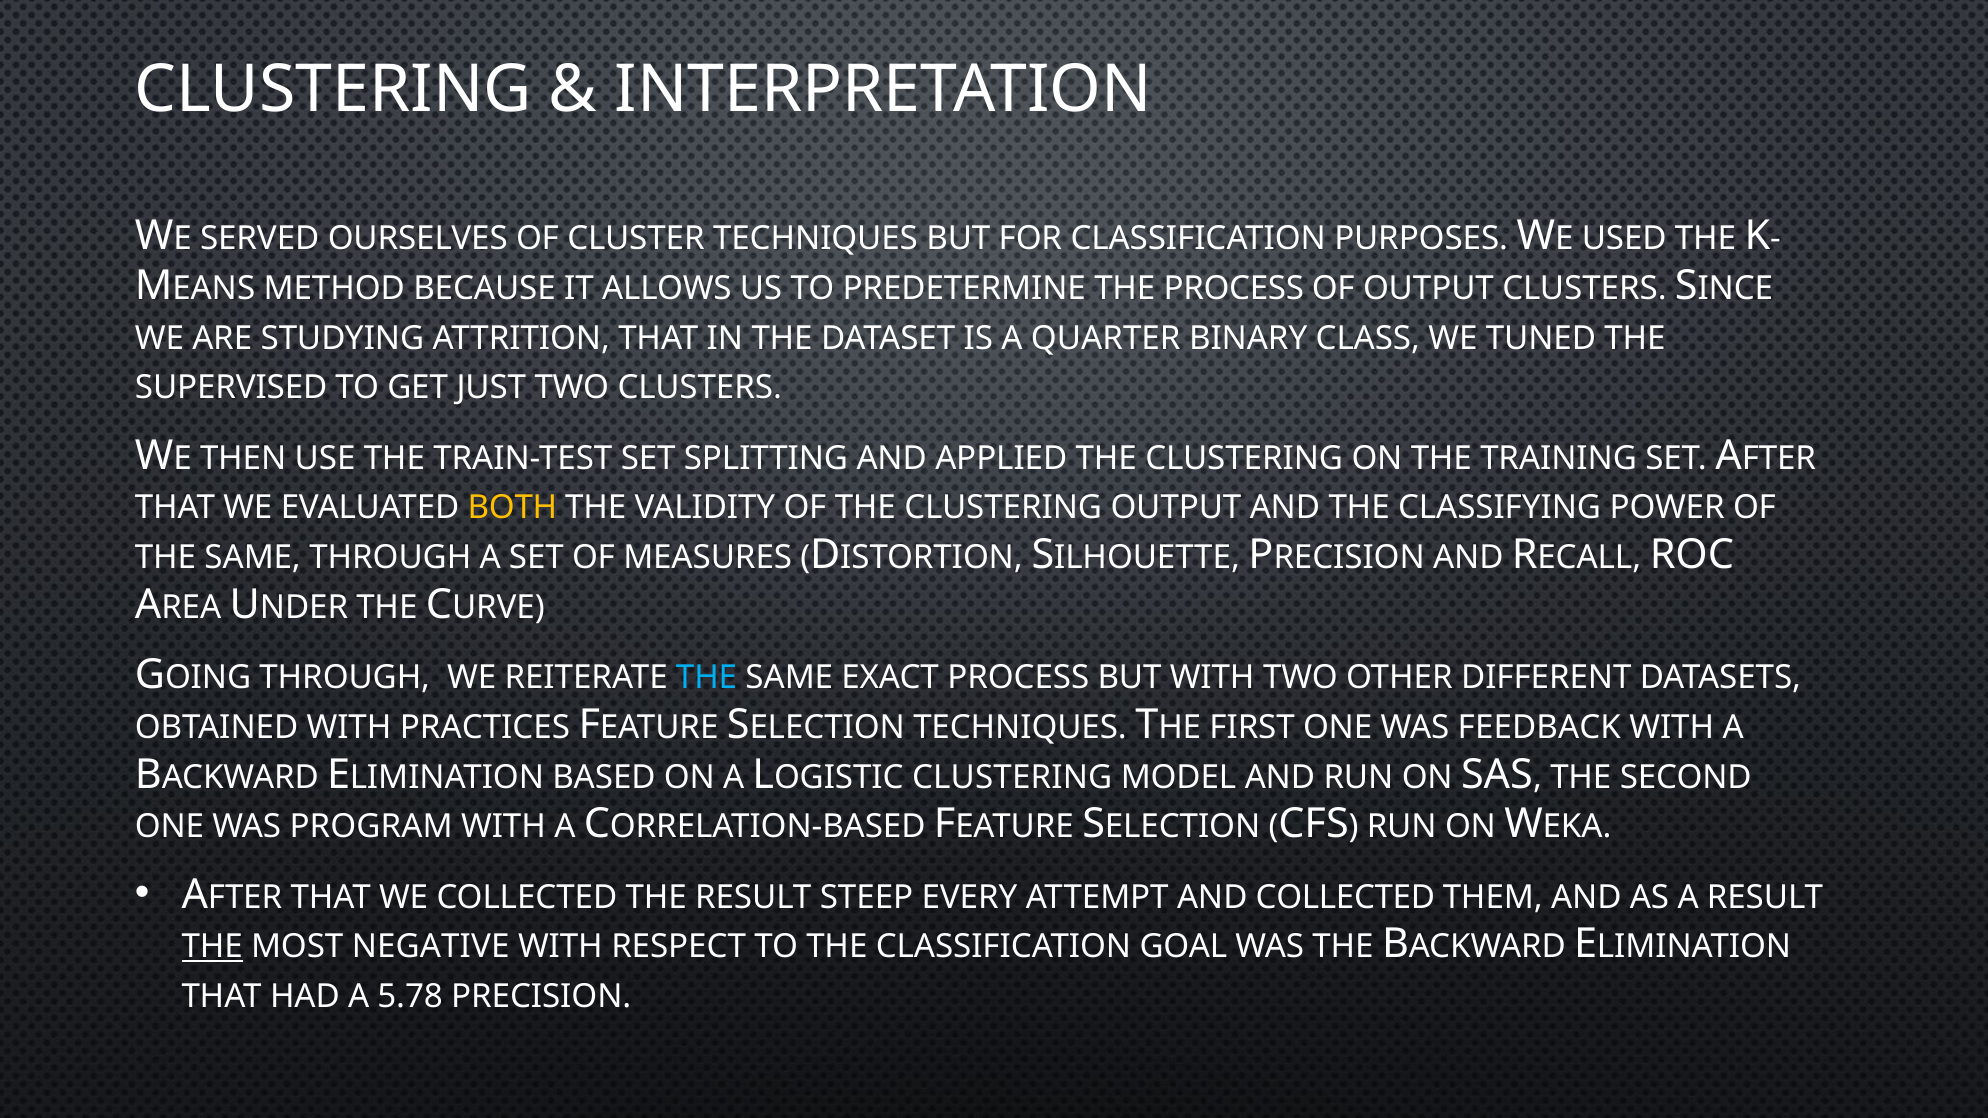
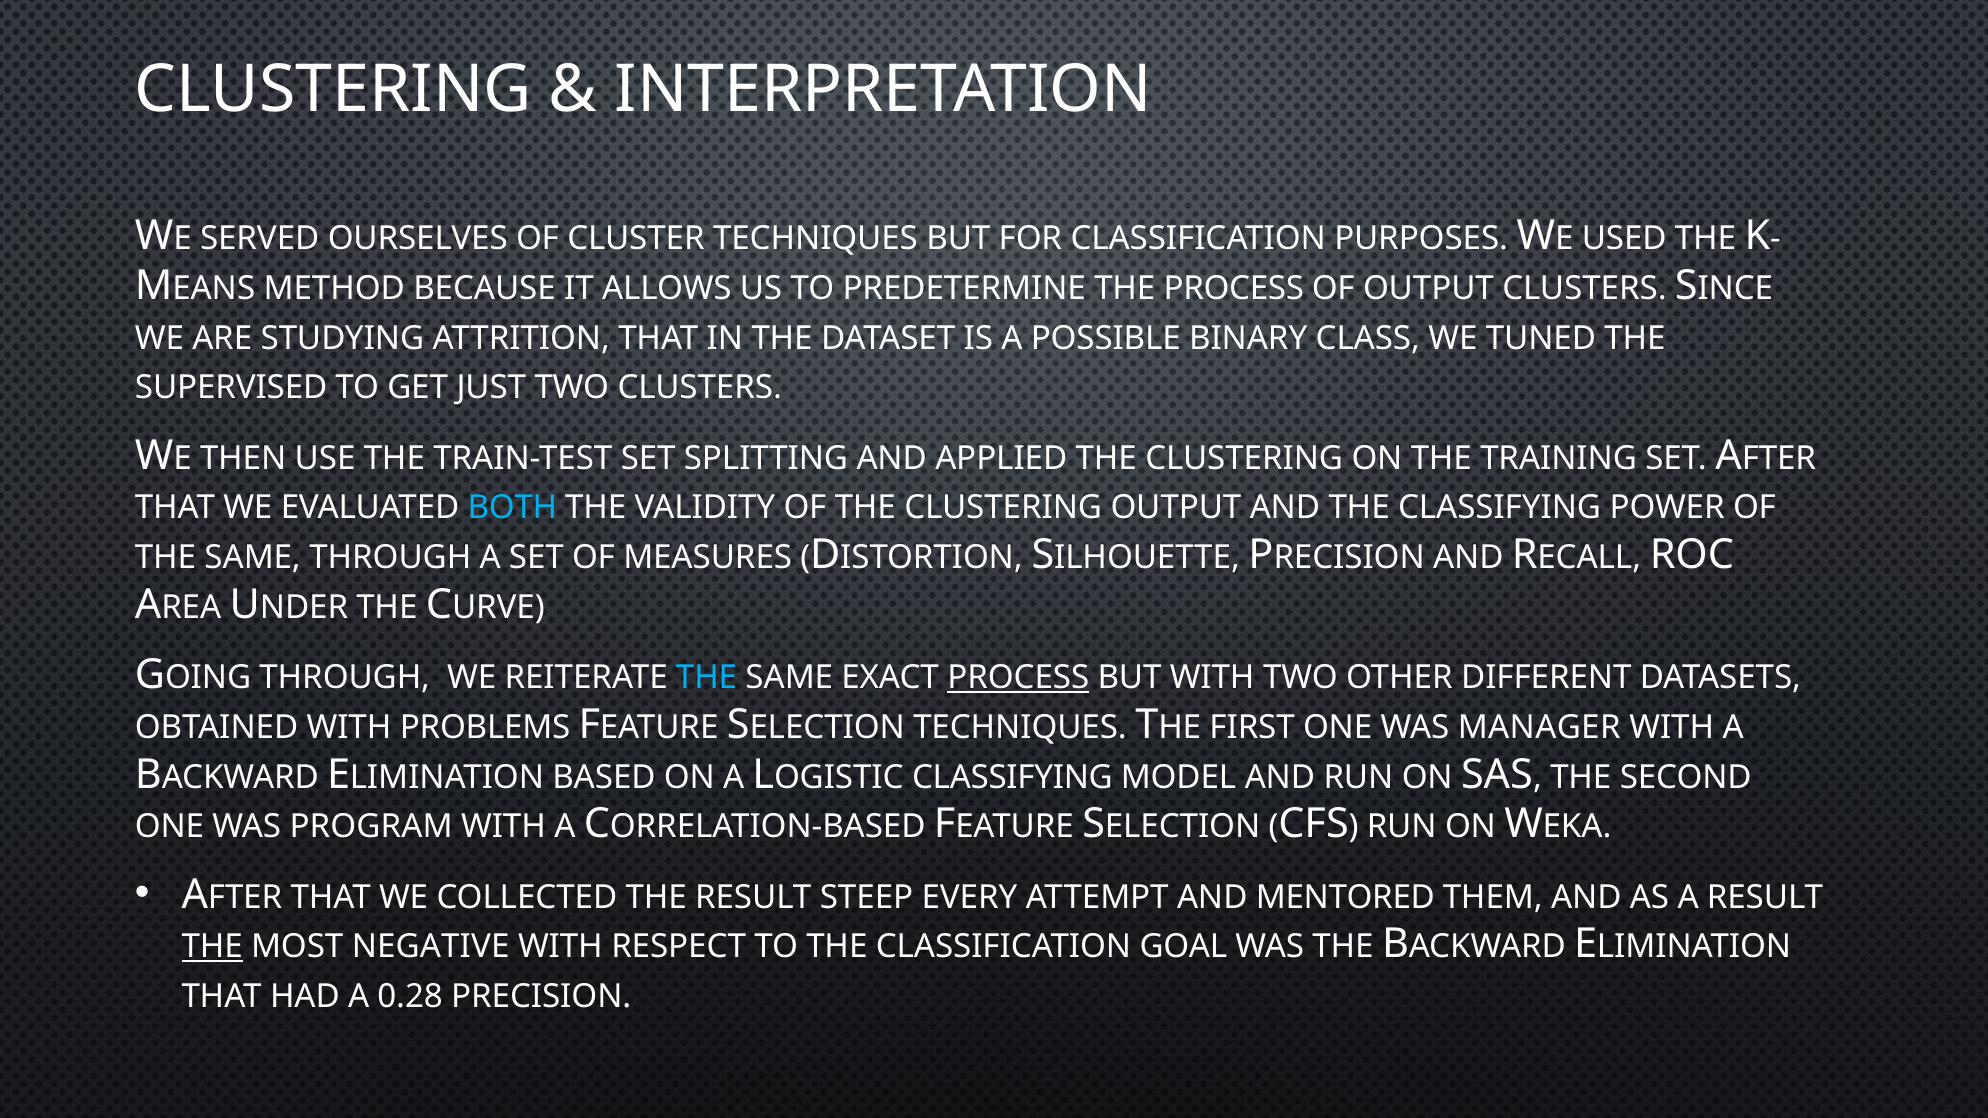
QUARTER: QUARTER -> POSSIBLE
BOTH colour: yellow -> light blue
PROCESS at (1018, 678) underline: none -> present
PRACTICES: PRACTICES -> PROBLEMS
FEEDBACK: FEEDBACK -> MANAGER
CLUSTERING at (1012, 777): CLUSTERING -> CLASSIFYING
AND COLLECTED: COLLECTED -> MENTORED
5.78: 5.78 -> 0.28
